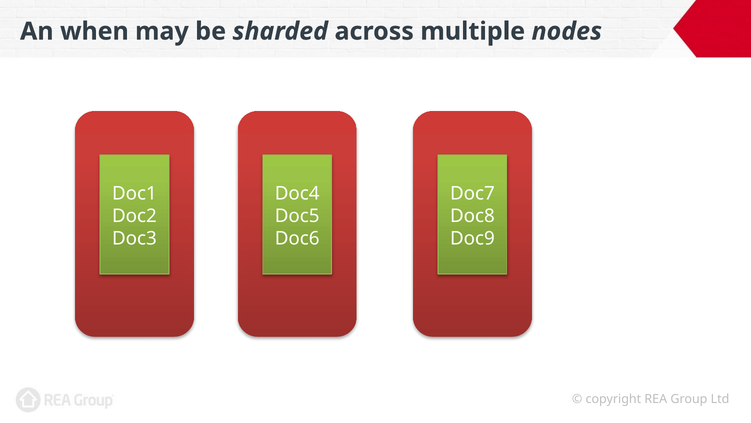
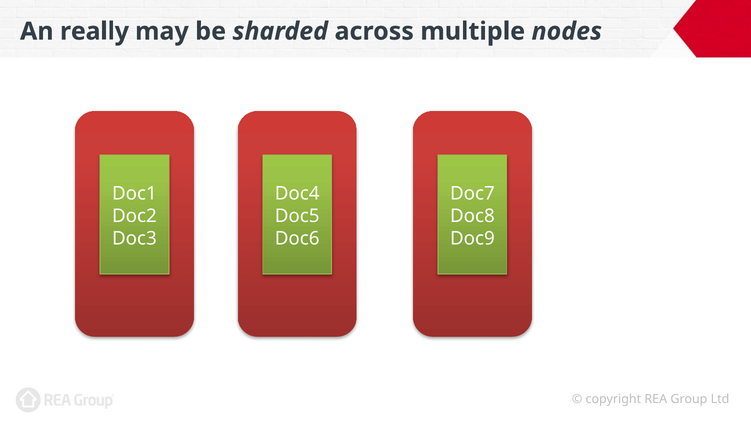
when: when -> really
